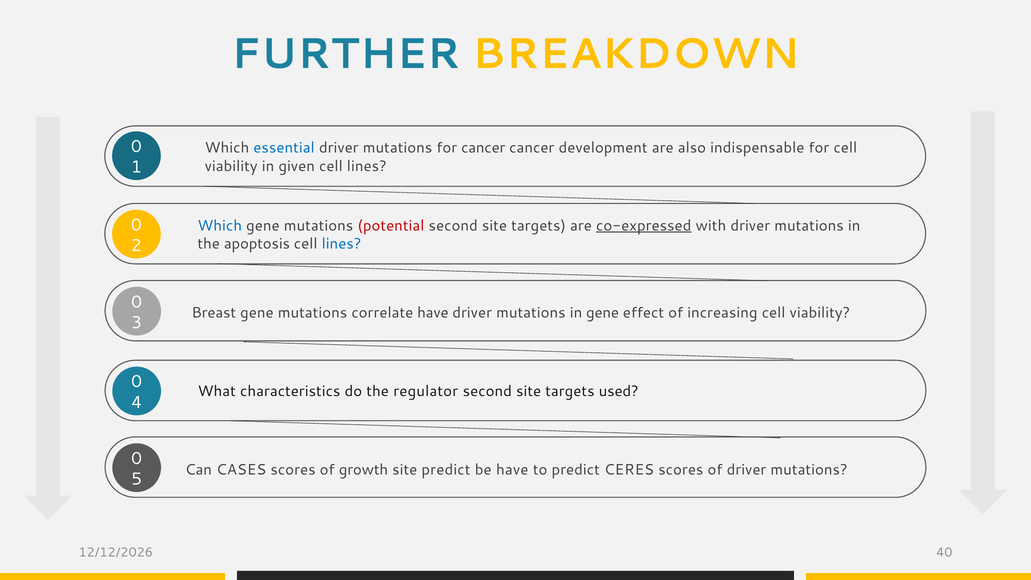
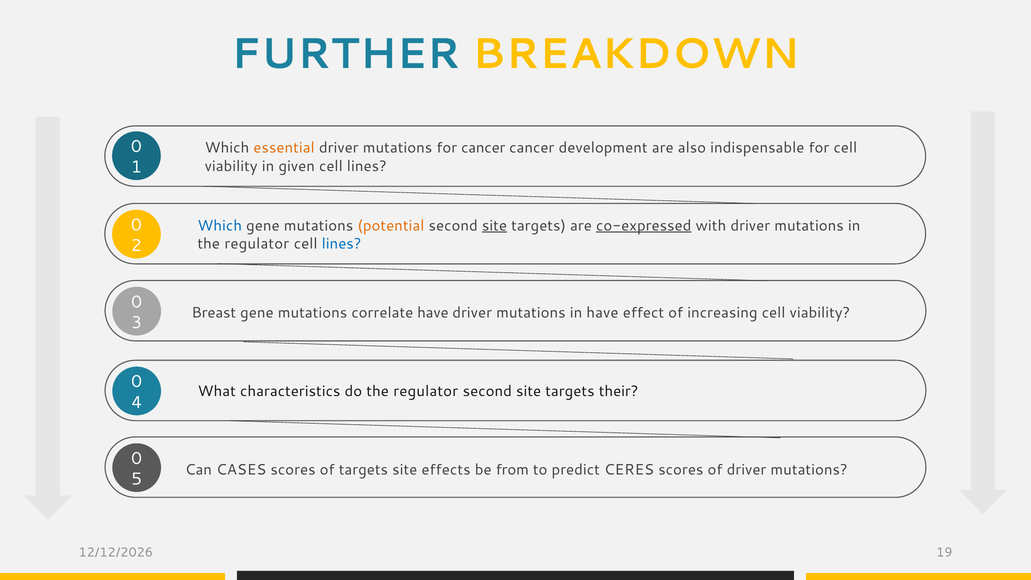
essential colour: blue -> orange
potential colour: red -> orange
site at (494, 226) underline: none -> present
apoptosis at (257, 244): apoptosis -> regulator
in gene: gene -> have
used: used -> their
of growth: growth -> targets
site predict: predict -> effects
be have: have -> from
40: 40 -> 19
